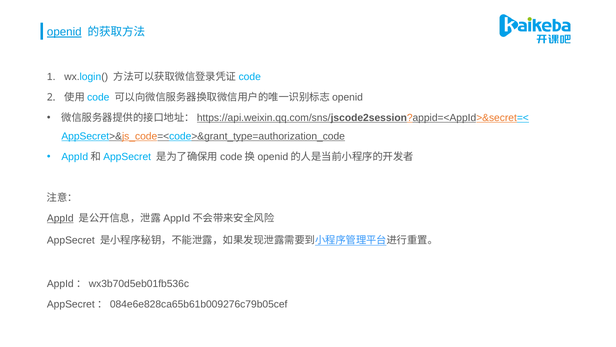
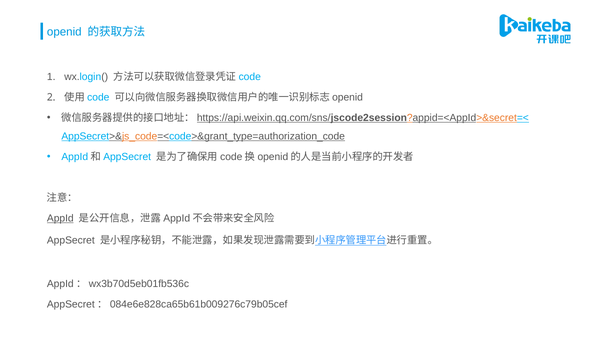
openid underline: present -> none
